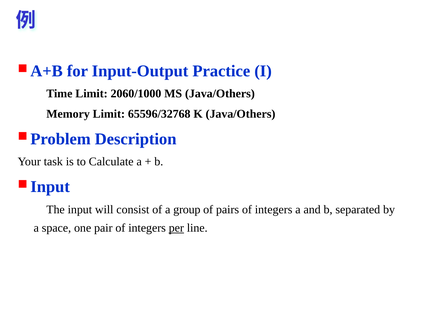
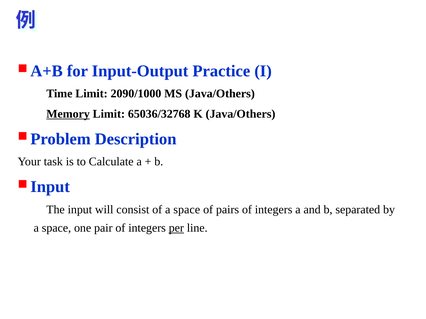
2060/1000: 2060/1000 -> 2090/1000
Memory underline: none -> present
65596/32768: 65596/32768 -> 65036/32768
of a group: group -> space
